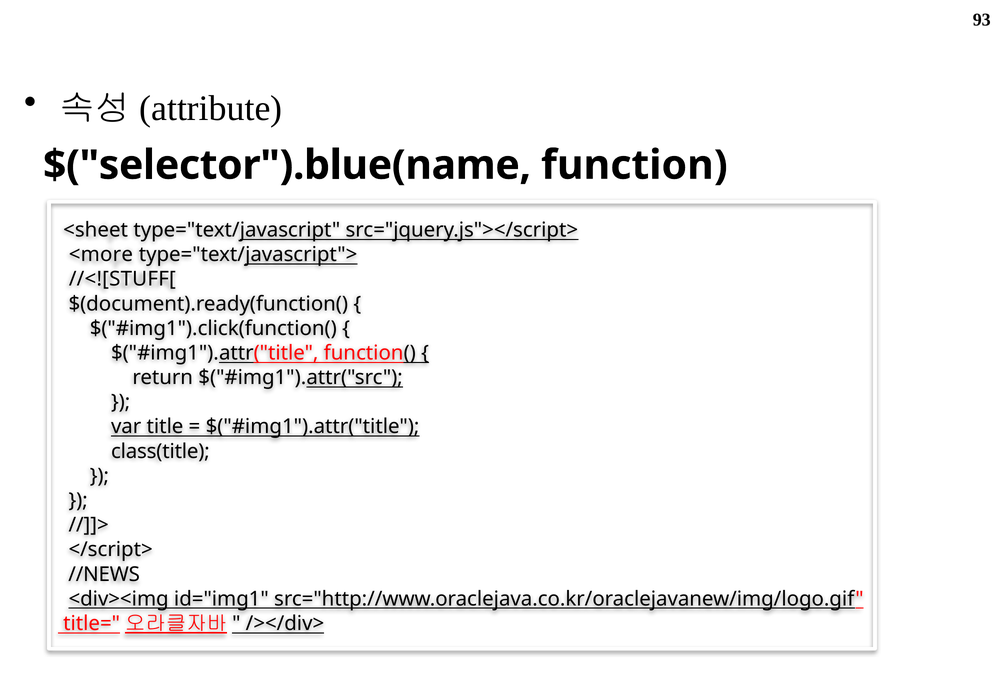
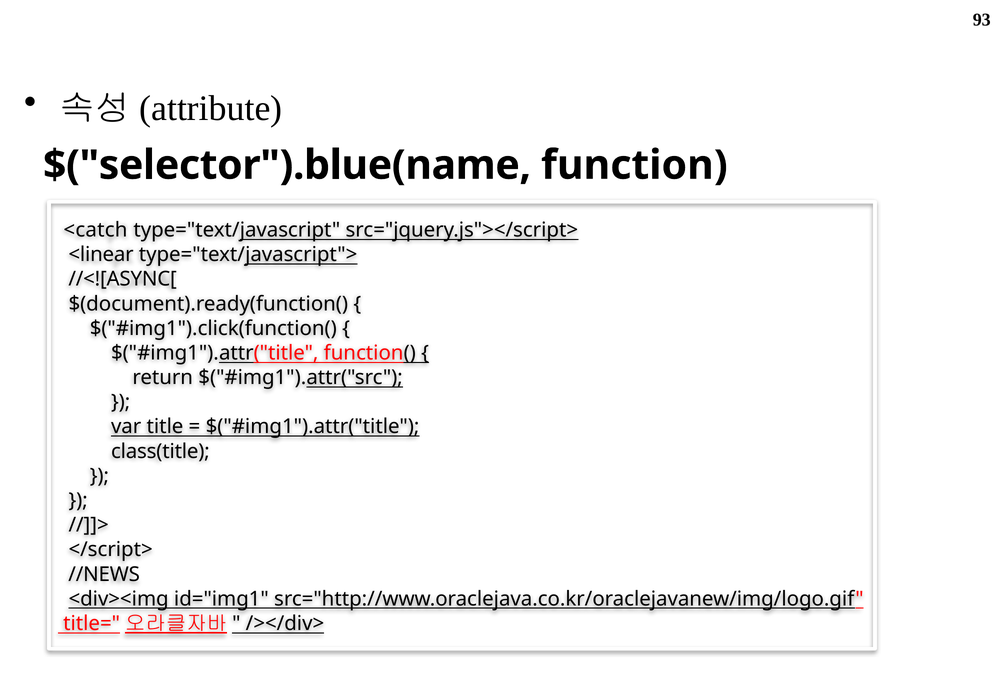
<sheet: <sheet -> <catch
<more: <more -> <linear
//<![STUFF[: //<![STUFF[ -> //<![ASYNC[
